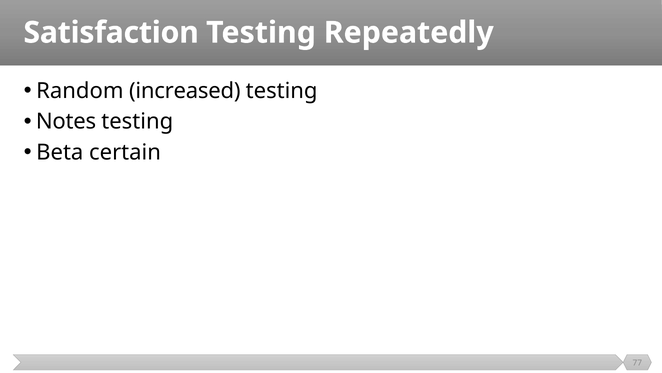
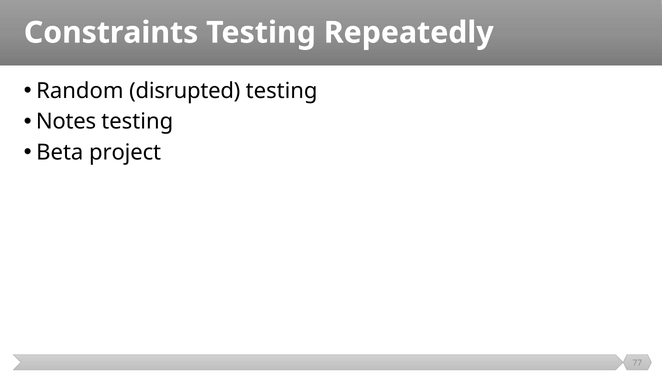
Satisfaction: Satisfaction -> Constraints
increased: increased -> disrupted
certain: certain -> project
